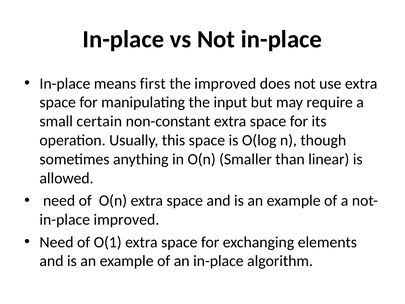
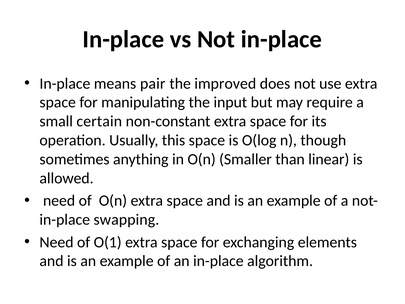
first: first -> pair
in-place improved: improved -> swapping
